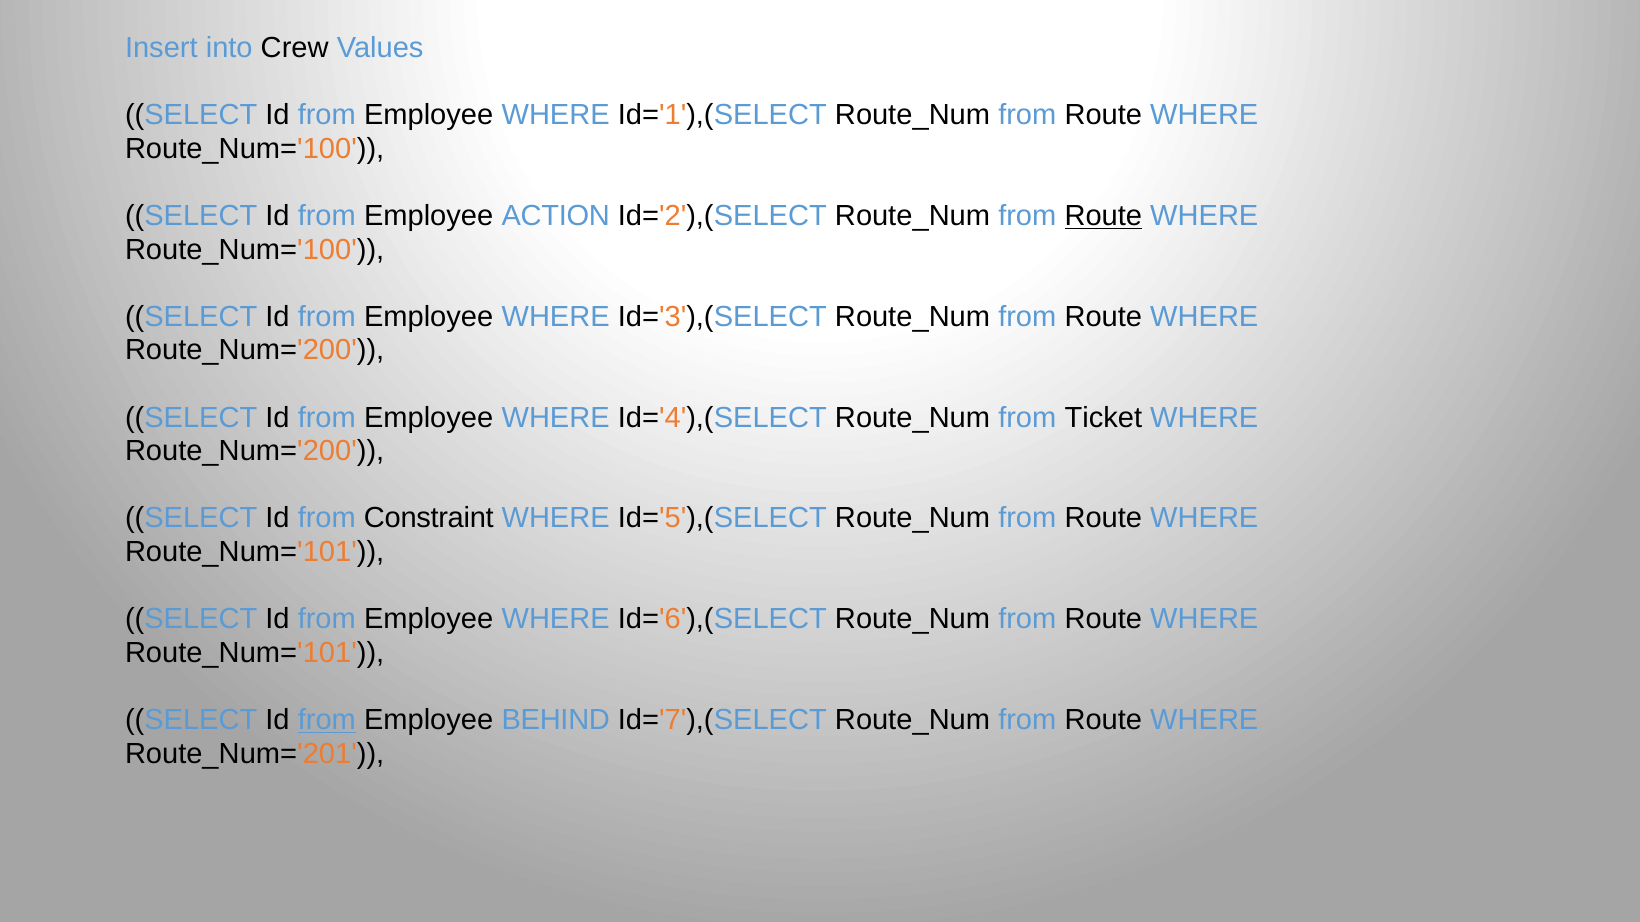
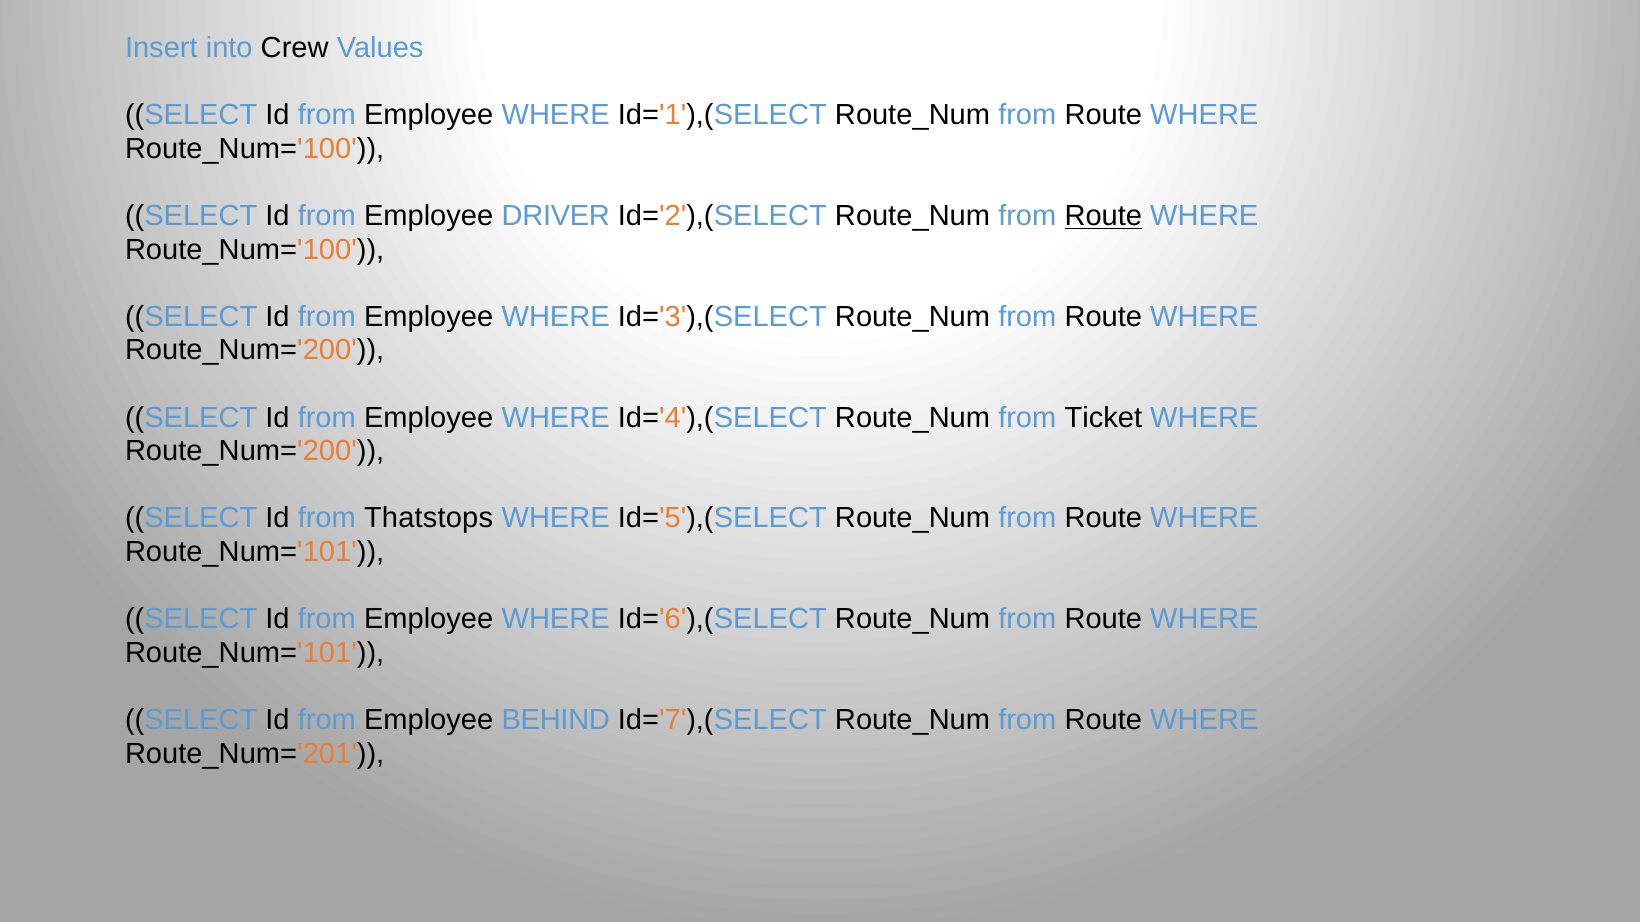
ACTION: ACTION -> DRIVER
Constraint: Constraint -> Thatstops
from at (327, 720) underline: present -> none
